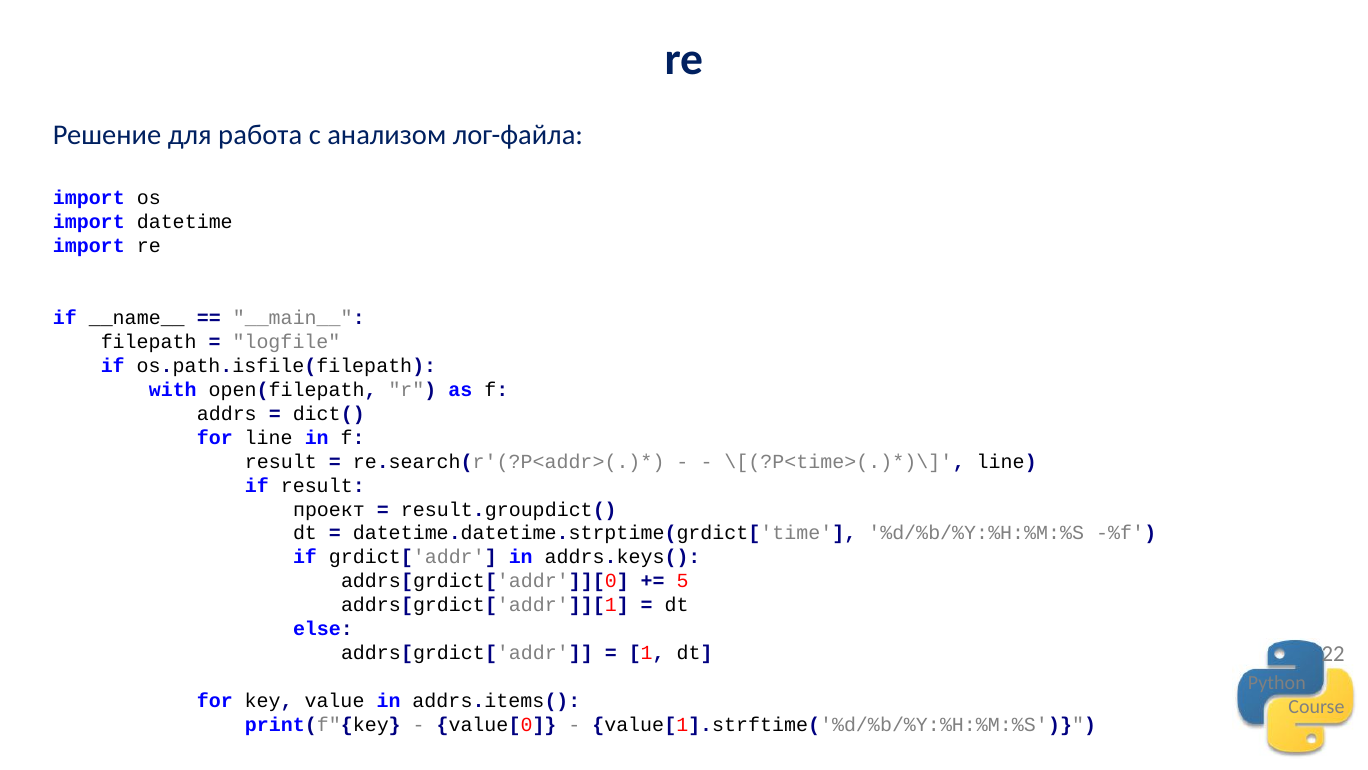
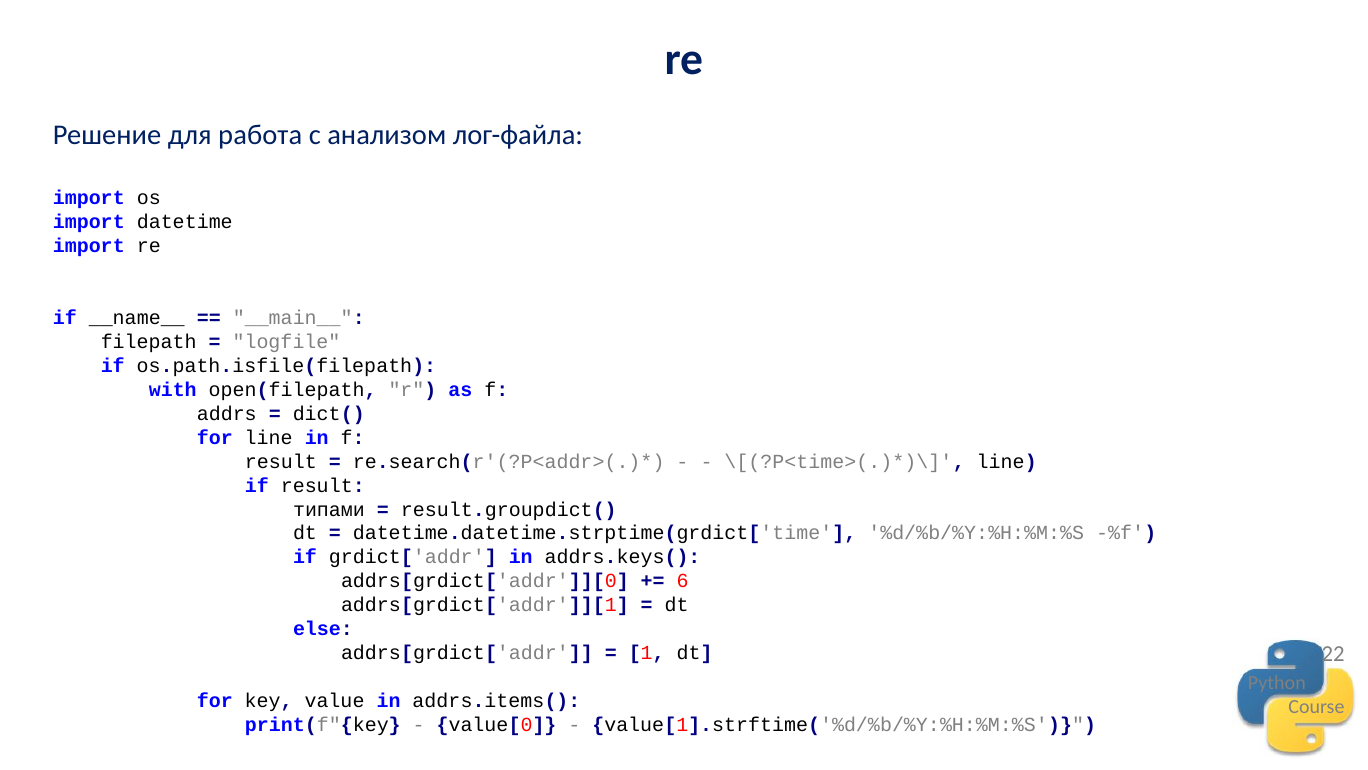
проект: проект -> типами
5: 5 -> 6
